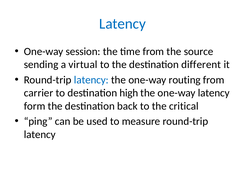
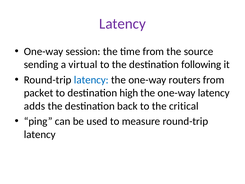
Latency at (122, 24) colour: blue -> purple
different: different -> following
routing: routing -> routers
carrier: carrier -> packet
form: form -> adds
